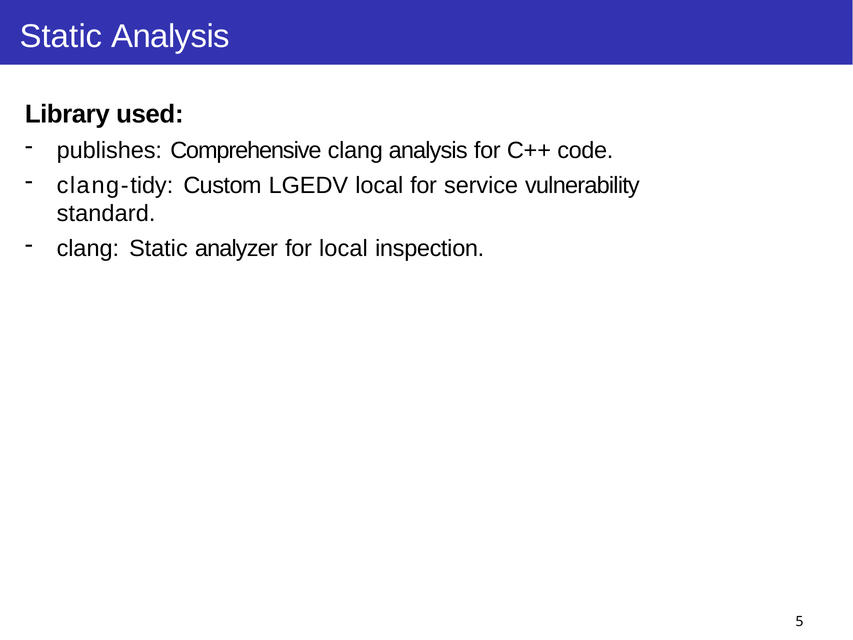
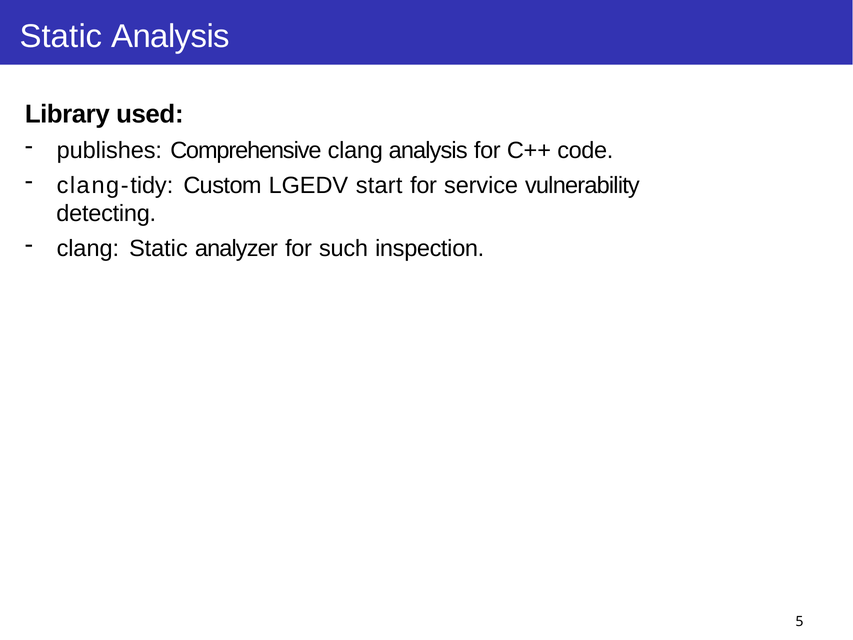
LGEDV local: local -> start
standard: standard -> detecting
for local: local -> such
